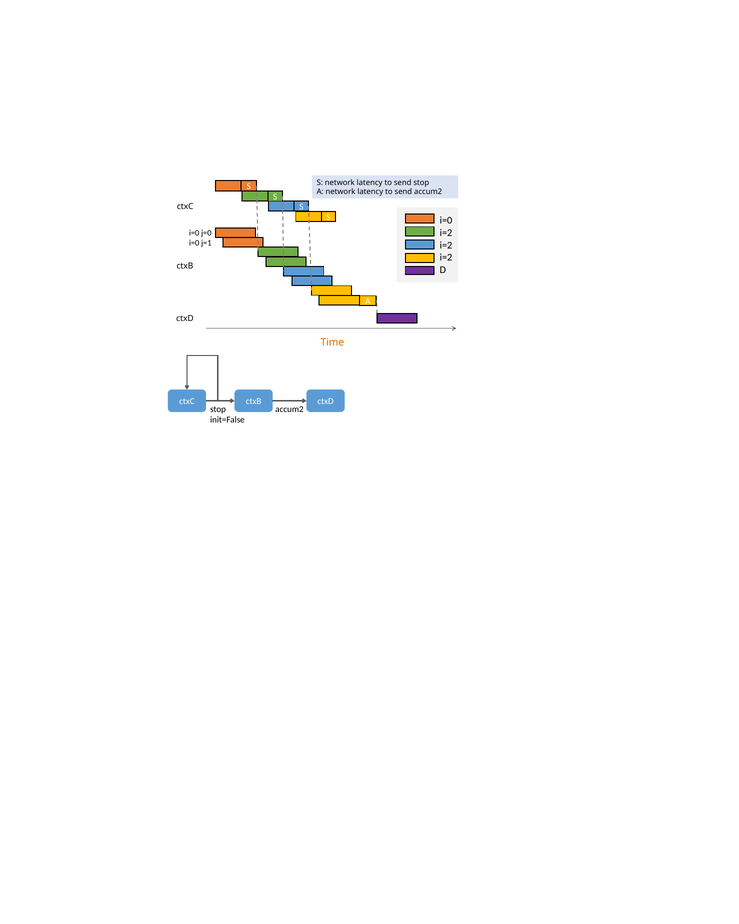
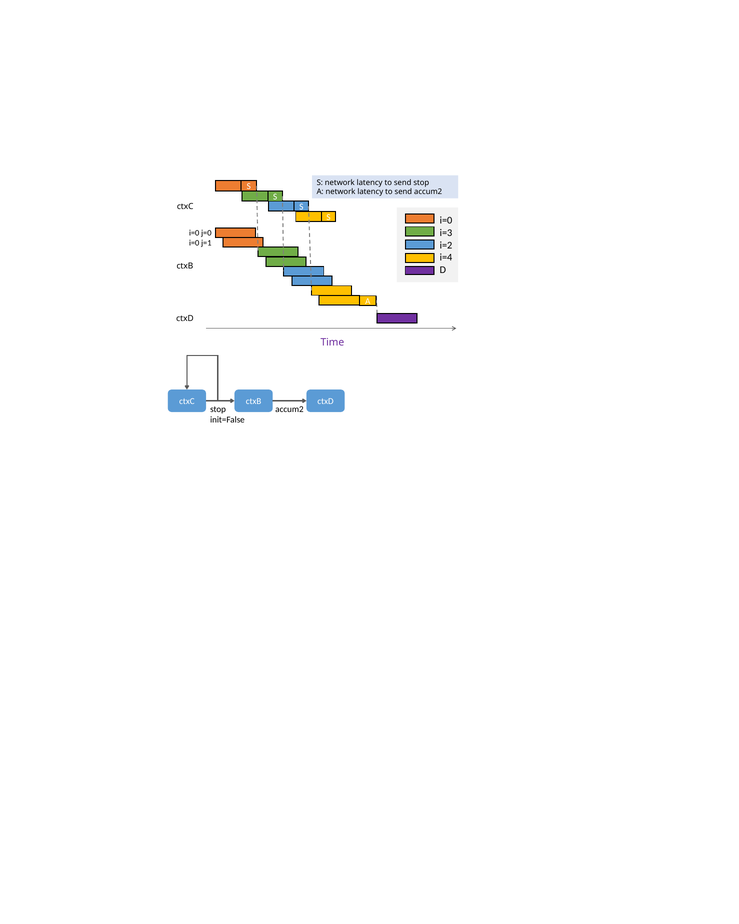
i=2 at (446, 233): i=2 -> i=3
i=2 at (446, 257): i=2 -> i=4
Time colour: orange -> purple
